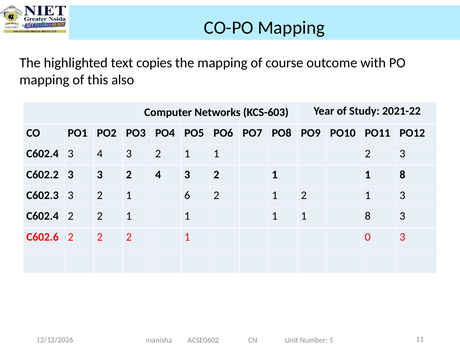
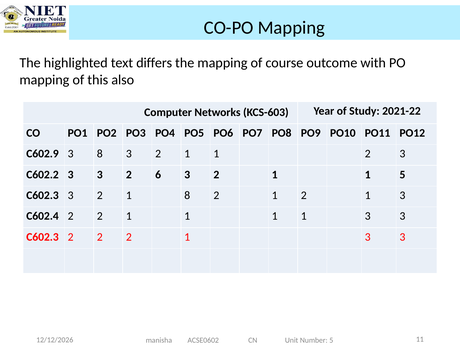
copies: copies -> differs
C602.4 at (42, 153): C602.4 -> C602.9
3 4: 4 -> 8
2 4: 4 -> 6
2 1 1 8: 8 -> 5
1 6: 6 -> 8
1 1 1 8: 8 -> 3
C602.6 at (42, 237): C602.6 -> C602.3
2 2 1 0: 0 -> 3
